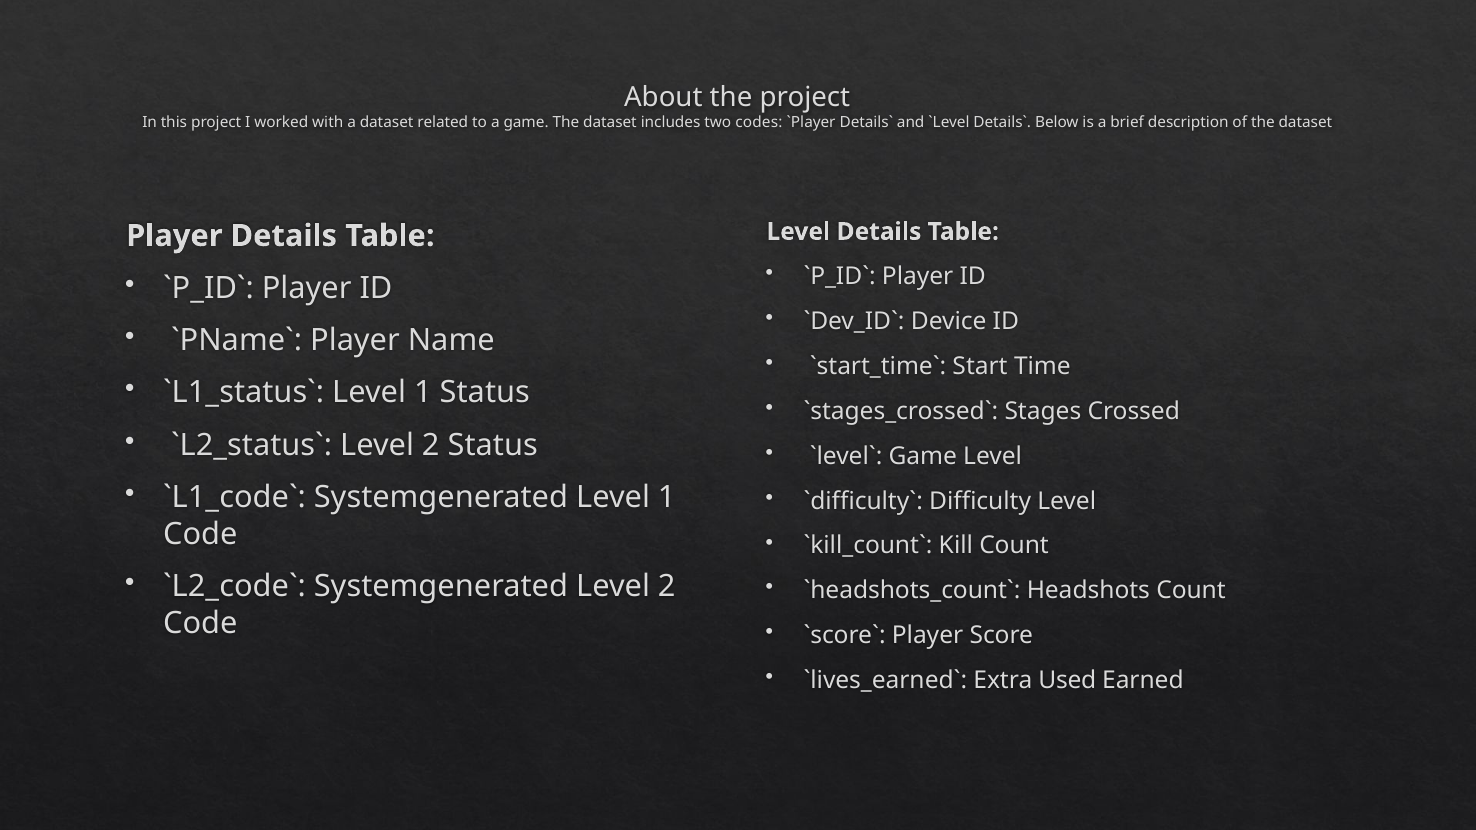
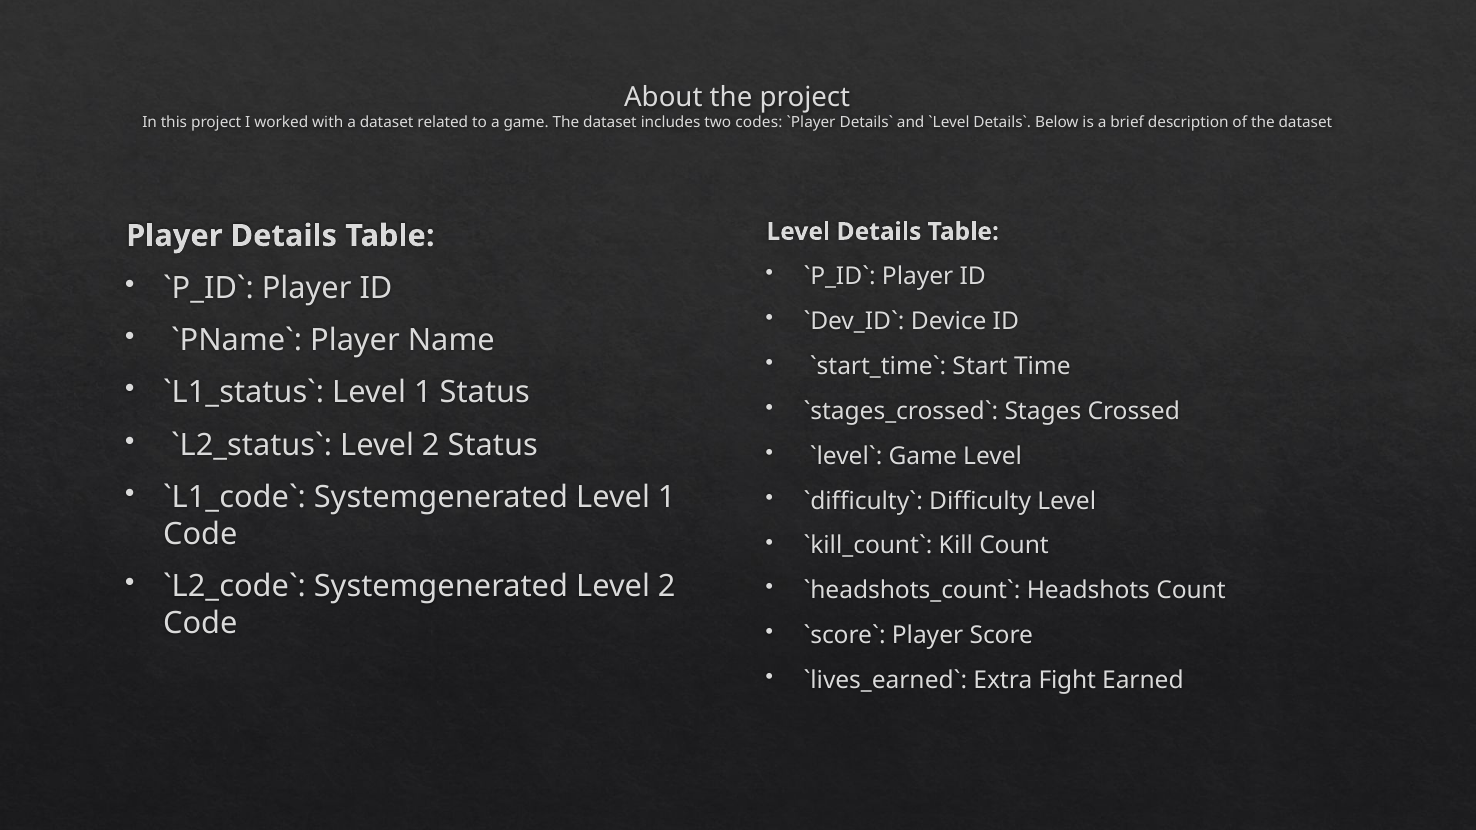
Used: Used -> Fight
